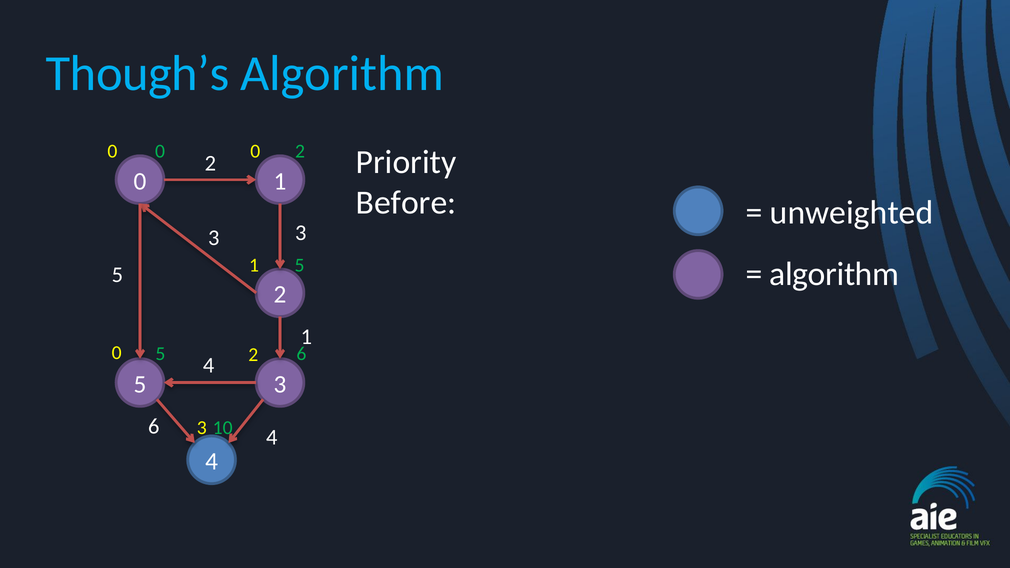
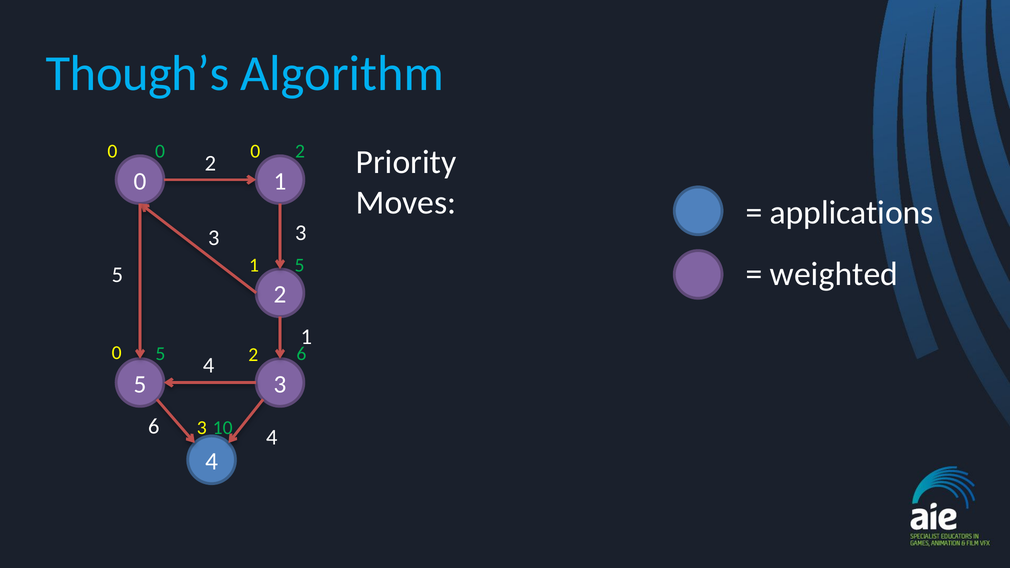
Before: Before -> Moves
unweighted: unweighted -> applications
algorithm at (834, 274): algorithm -> weighted
